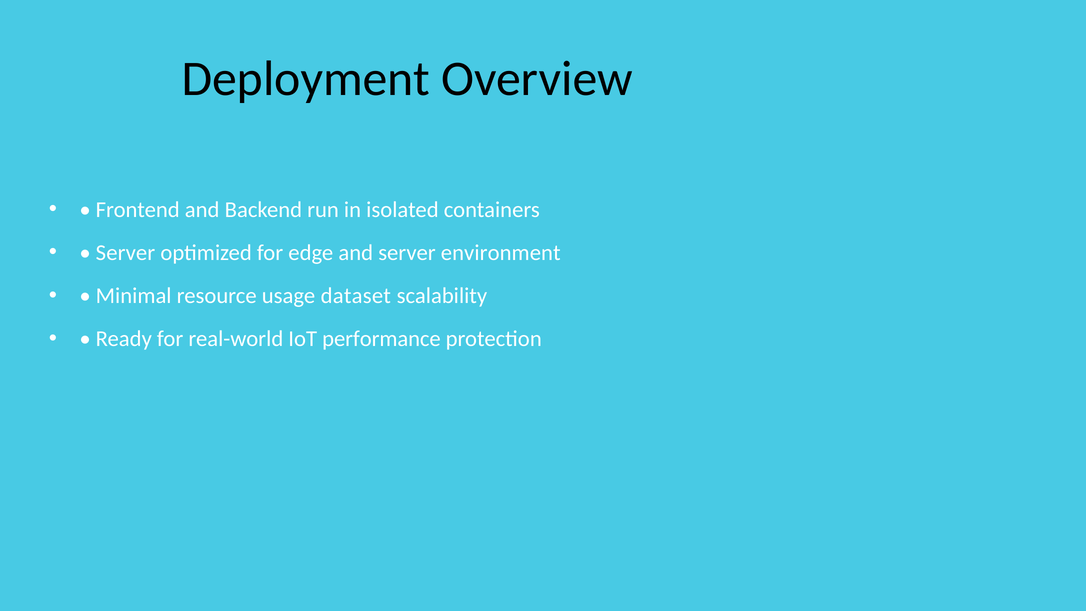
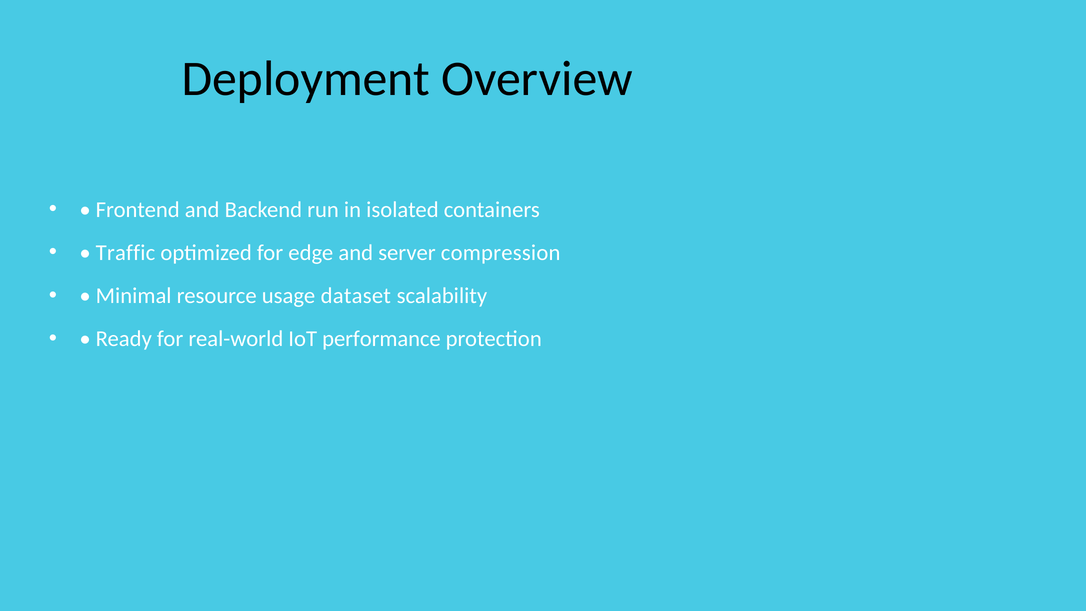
Server at (125, 253): Server -> Traffic
environment: environment -> compression
